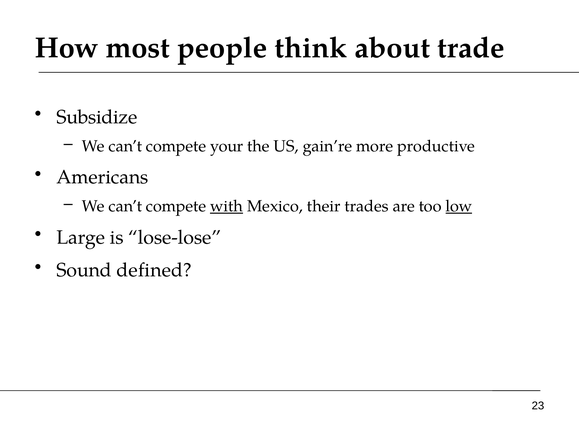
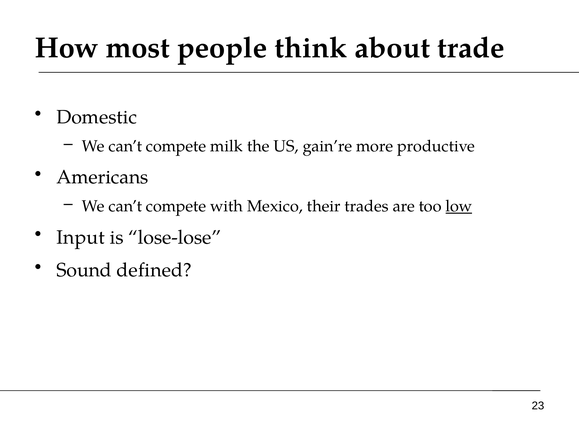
Subsidize: Subsidize -> Domestic
your: your -> milk
with underline: present -> none
Large: Large -> Input
